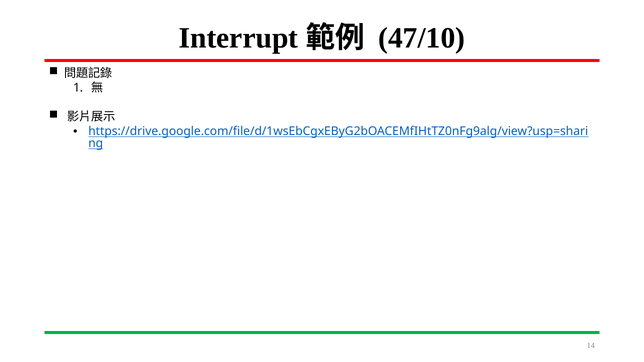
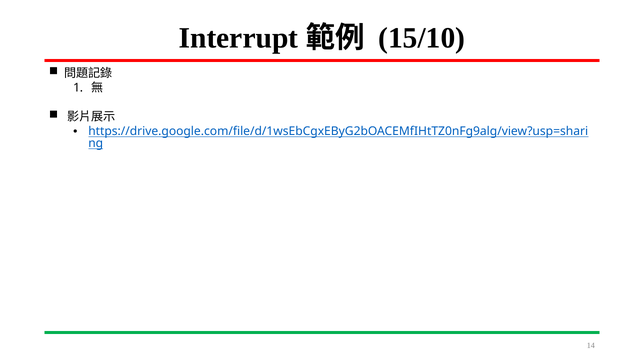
47/10: 47/10 -> 15/10
